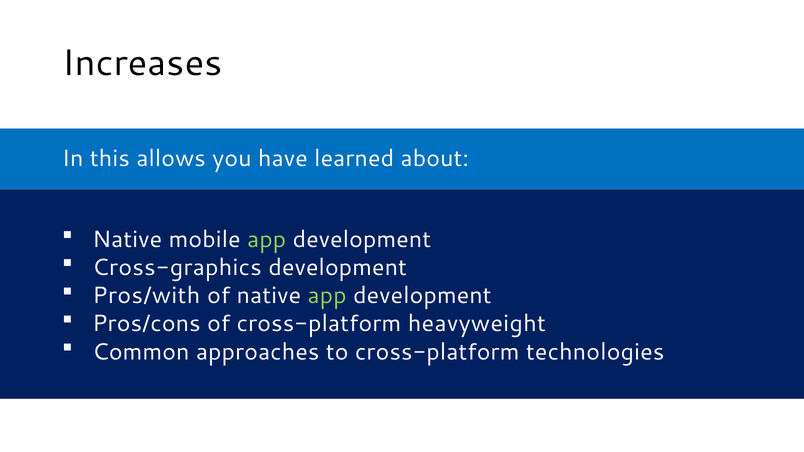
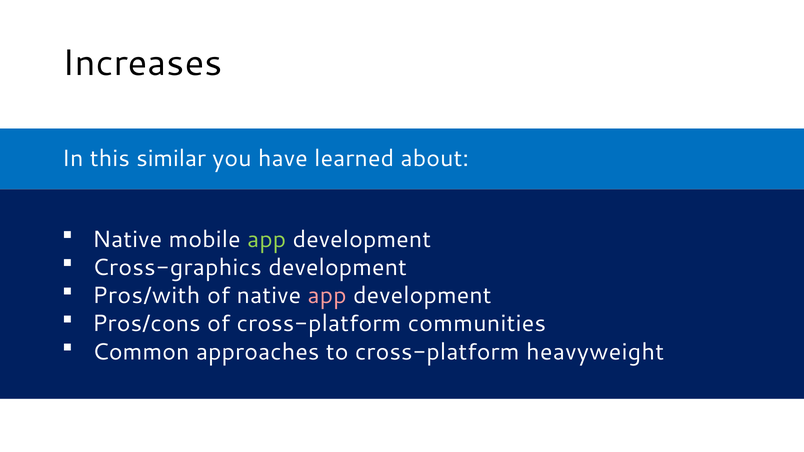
allows: allows -> similar
app at (327, 296) colour: light green -> pink
heavyweight: heavyweight -> communities
technologies: technologies -> heavyweight
